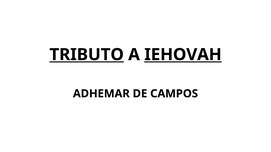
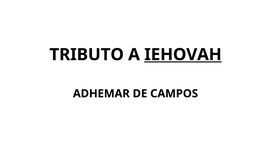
TRIBUTO underline: present -> none
